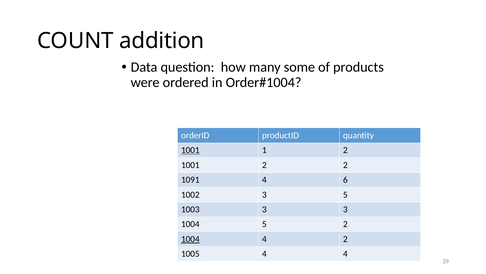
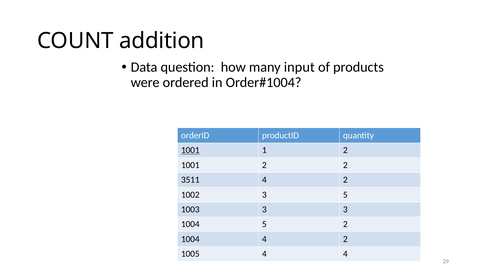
some: some -> input
1091: 1091 -> 3511
6 at (345, 179): 6 -> 2
1004 at (190, 239) underline: present -> none
